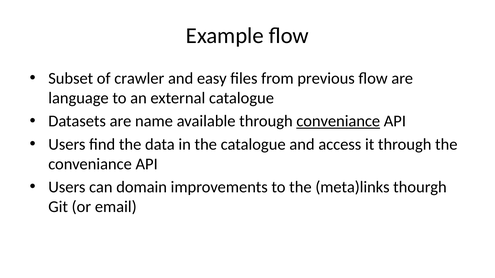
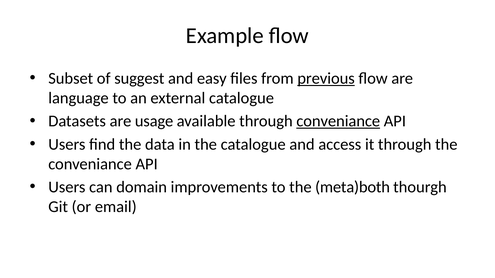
crawler: crawler -> suggest
previous underline: none -> present
name: name -> usage
meta)links: meta)links -> meta)both
